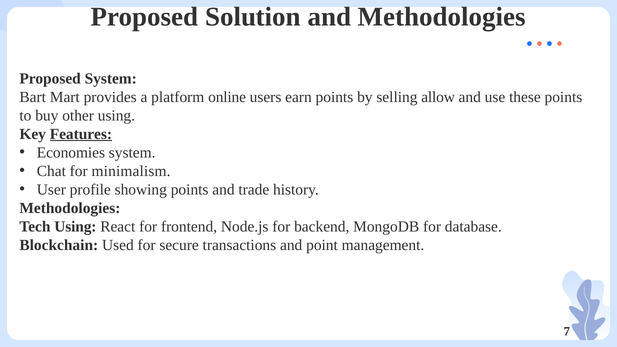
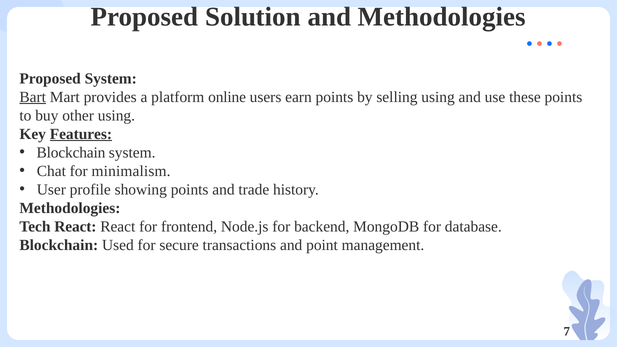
Bart underline: none -> present
selling allow: allow -> using
Economies at (71, 153): Economies -> Blockchain
Tech Using: Using -> React
